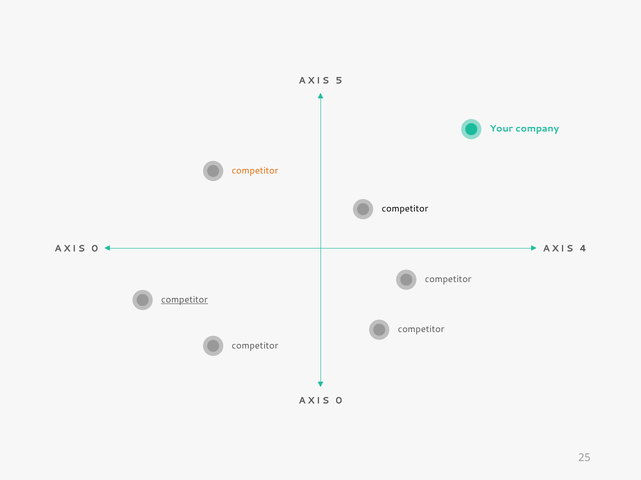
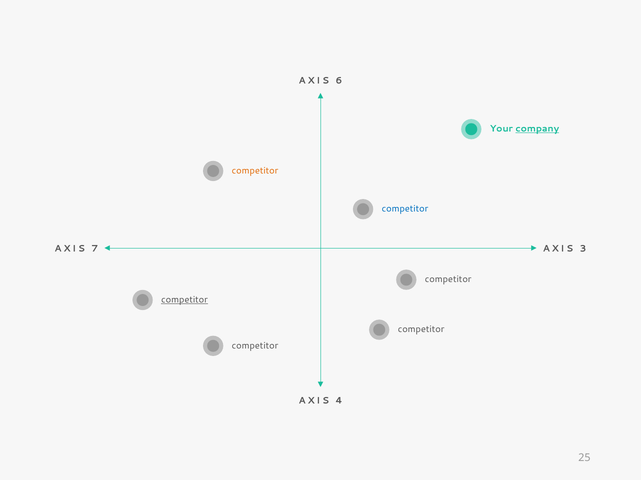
5: 5 -> 6
company underline: none -> present
competitor at (405, 209) colour: black -> blue
0 at (95, 249): 0 -> 7
4: 4 -> 3
0 at (339, 401): 0 -> 4
